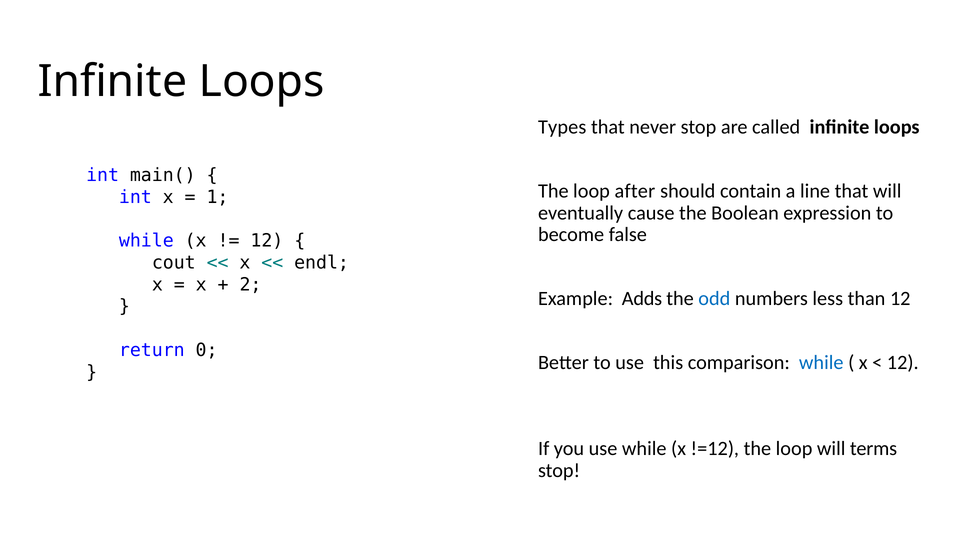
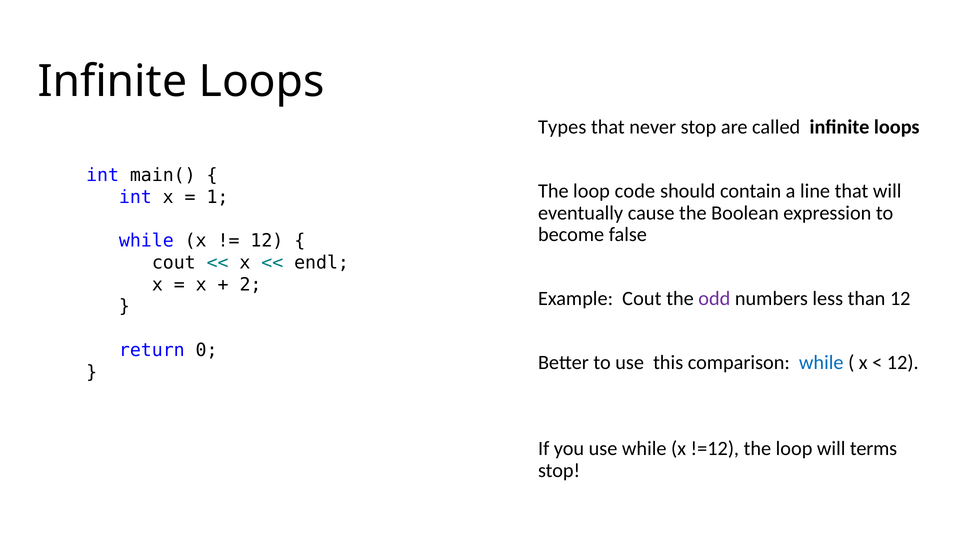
after: after -> code
Example Adds: Adds -> Cout
odd colour: blue -> purple
